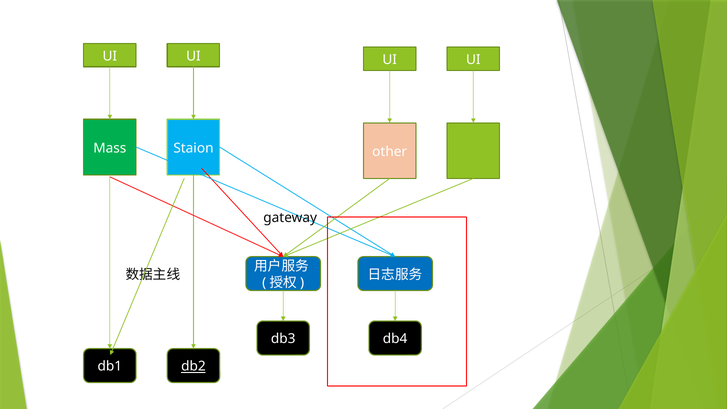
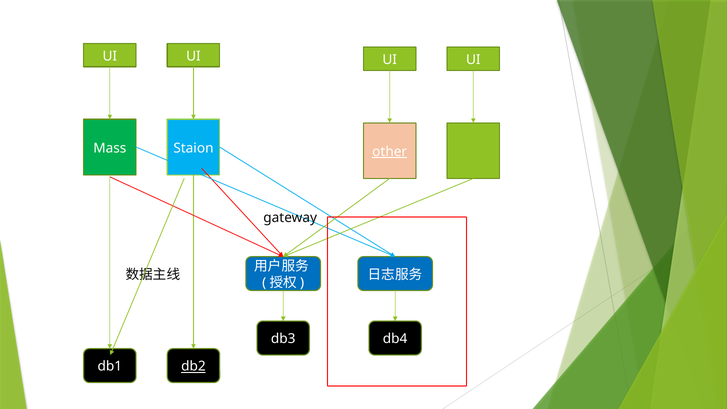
other underline: none -> present
